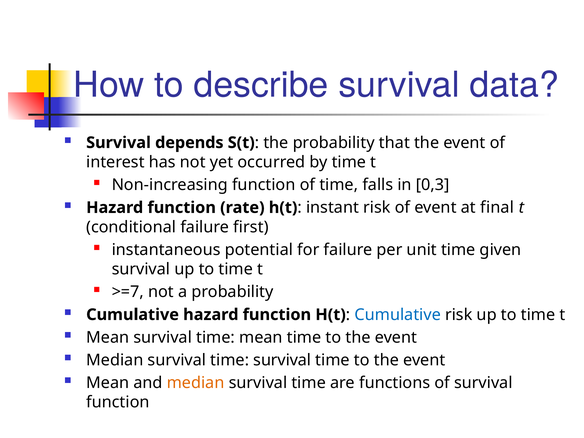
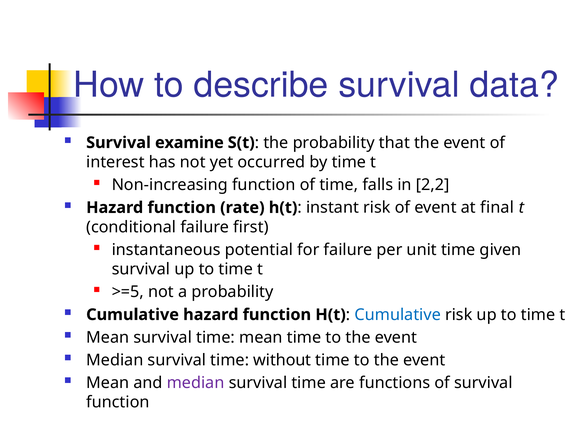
depends: depends -> examine
0,3: 0,3 -> 2,2
>=7: >=7 -> >=5
time survival: survival -> without
median at (196, 383) colour: orange -> purple
